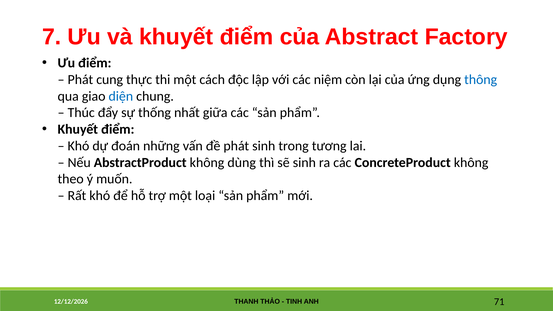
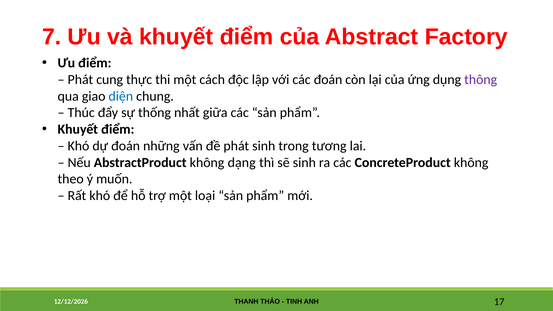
các niệm: niệm -> đoán
thông colour: blue -> purple
dùng: dùng -> dạng
71: 71 -> 17
